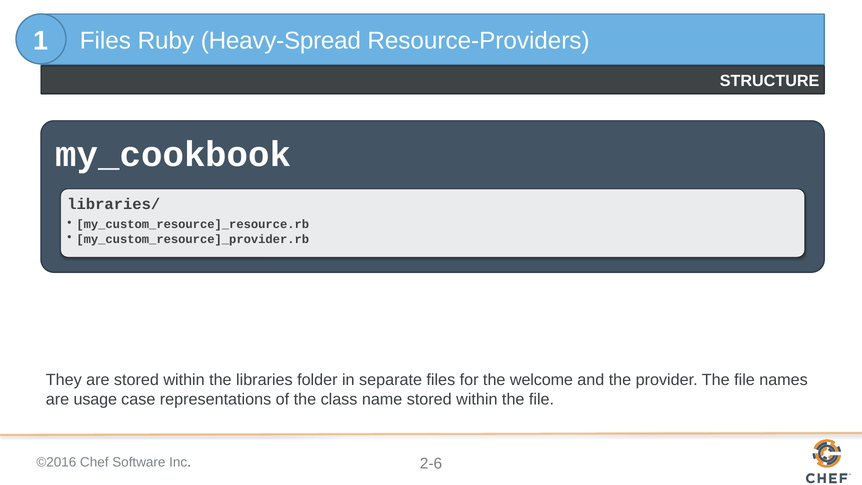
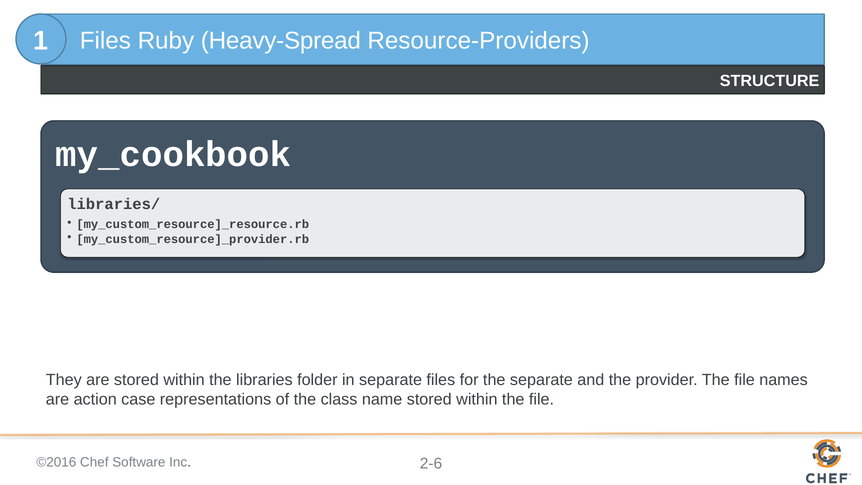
the welcome: welcome -> separate
usage: usage -> action
